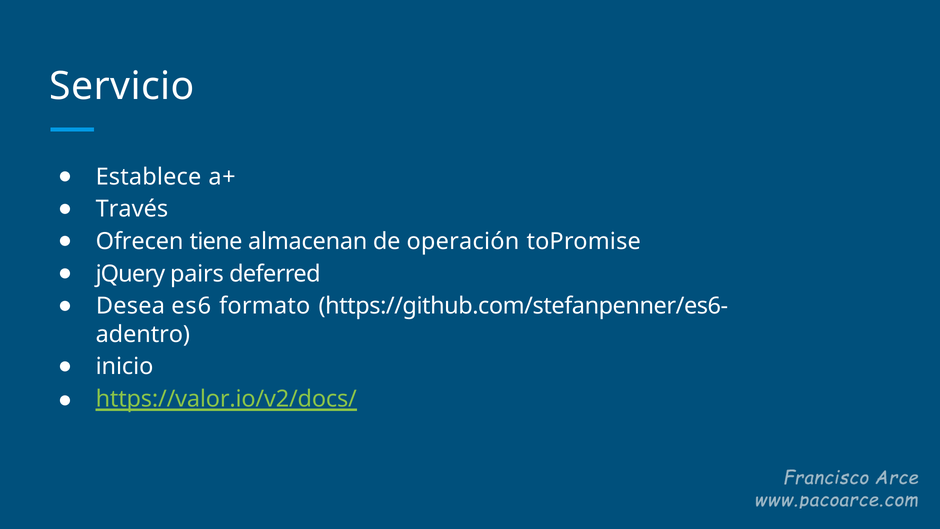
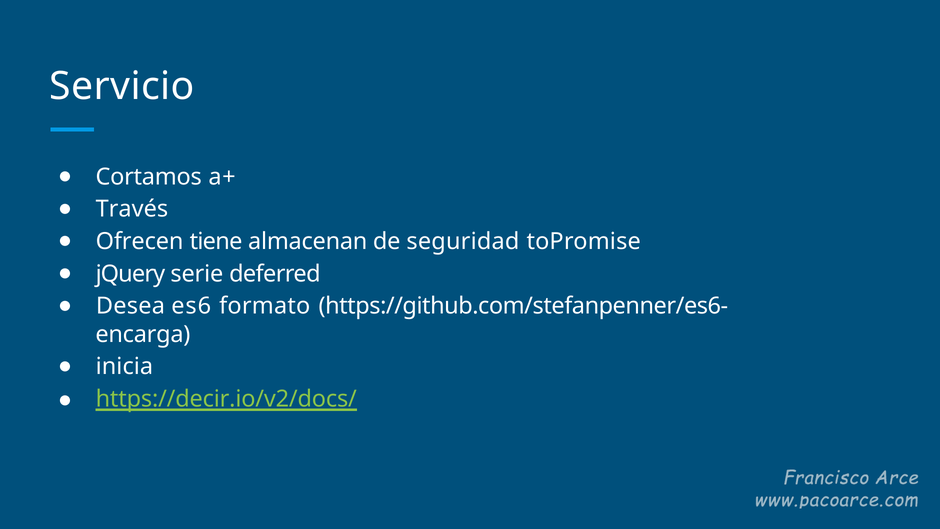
Establece: Establece -> Cortamos
operación: operación -> seguridad
pairs: pairs -> serie
adentro: adentro -> encarga
inicio: inicio -> inicia
https://valor.io/v2/docs/: https://valor.io/v2/docs/ -> https://decir.io/v2/docs/
